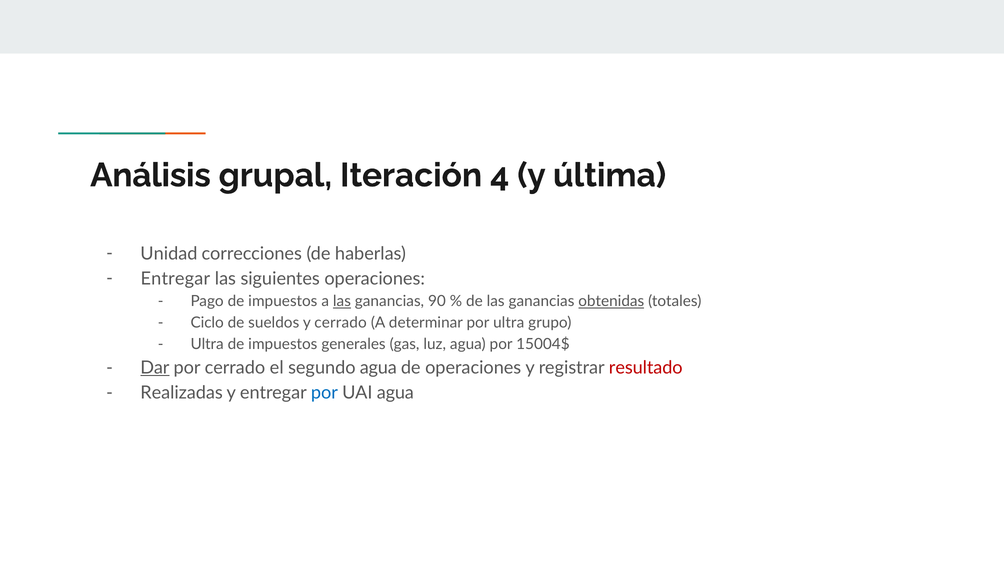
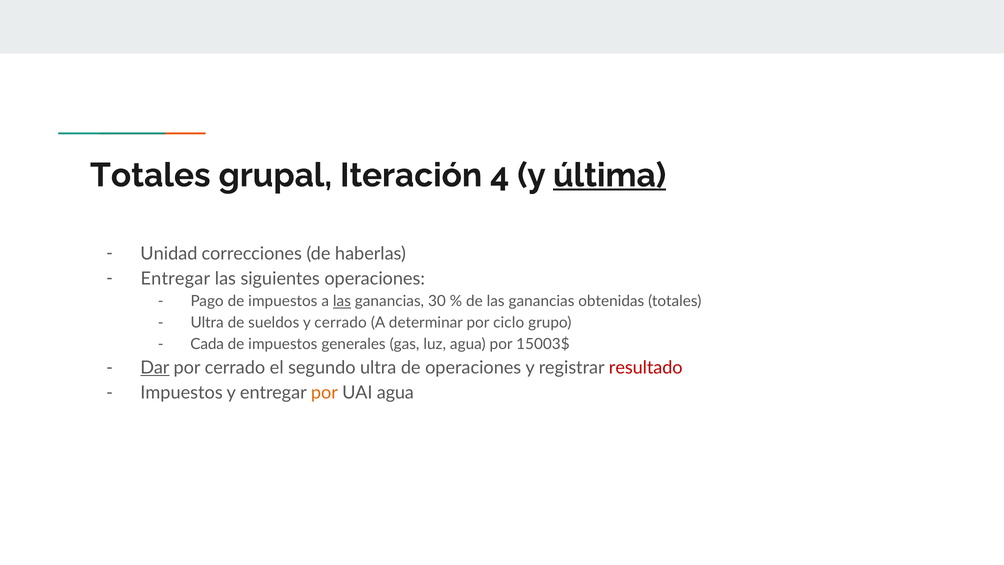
Análisis at (150, 175): Análisis -> Totales
última underline: none -> present
90: 90 -> 30
obtenidas underline: present -> none
Ciclo at (207, 323): Ciclo -> Ultra
por ultra: ultra -> ciclo
Ultra at (207, 344): Ultra -> Cada
15004$: 15004$ -> 15003$
segundo agua: agua -> ultra
Realizadas at (182, 392): Realizadas -> Impuestos
por at (324, 392) colour: blue -> orange
